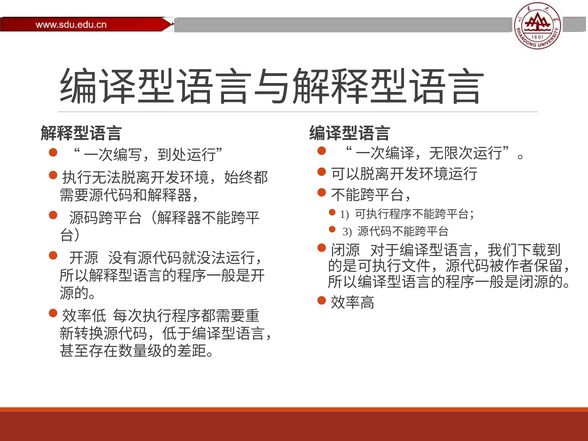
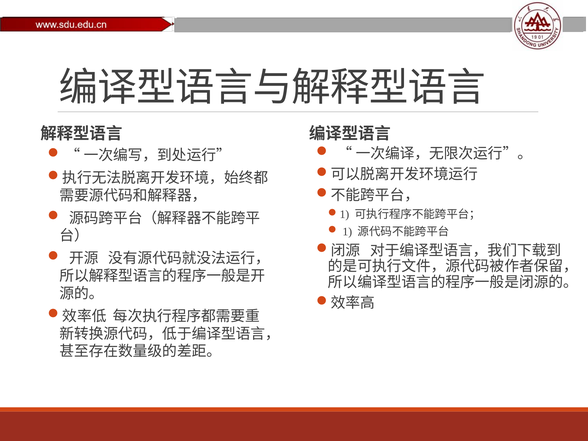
3: 3 -> 1
